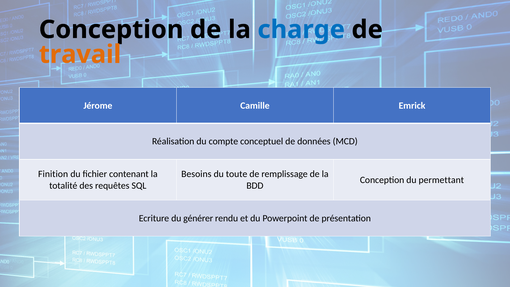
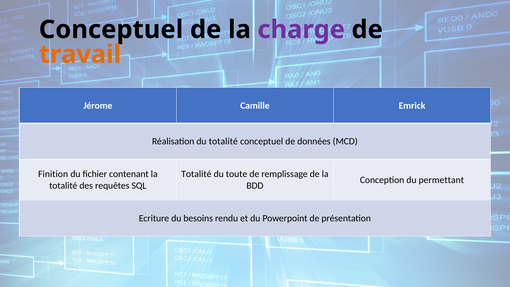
Conception at (111, 30): Conception -> Conceptuel
charge colour: blue -> purple
du compte: compte -> totalité
Besoins at (196, 174): Besoins -> Totalité
générer: générer -> besoins
